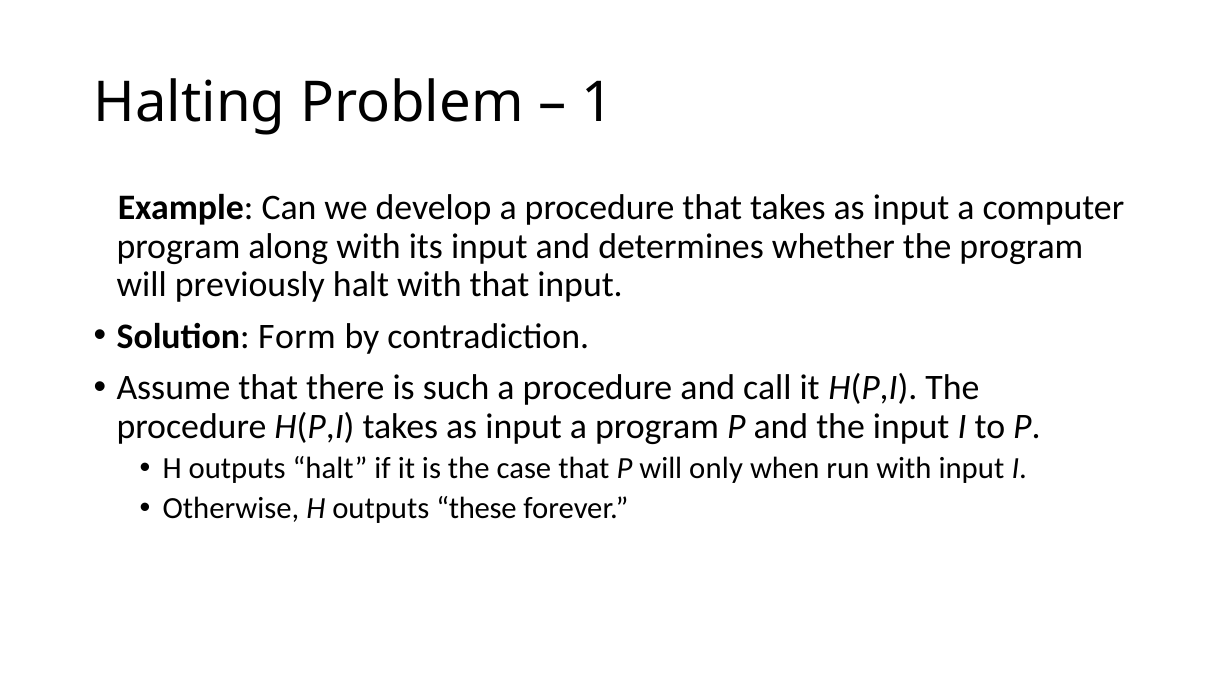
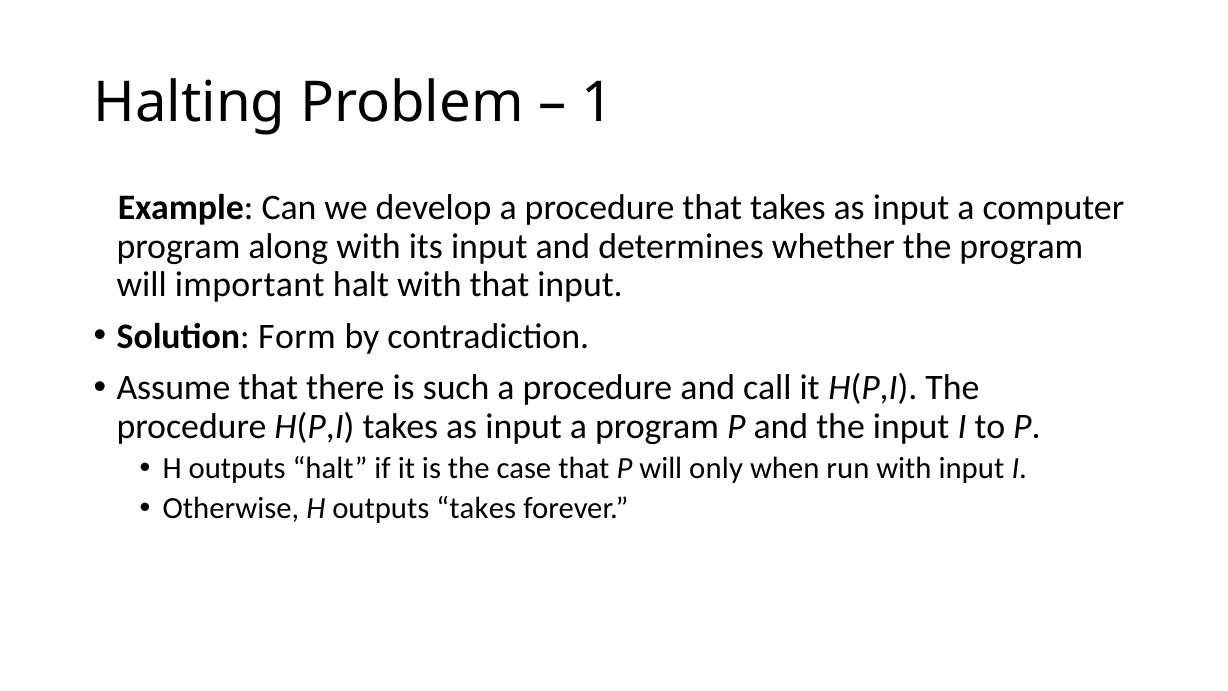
previously: previously -> important
outputs these: these -> takes
